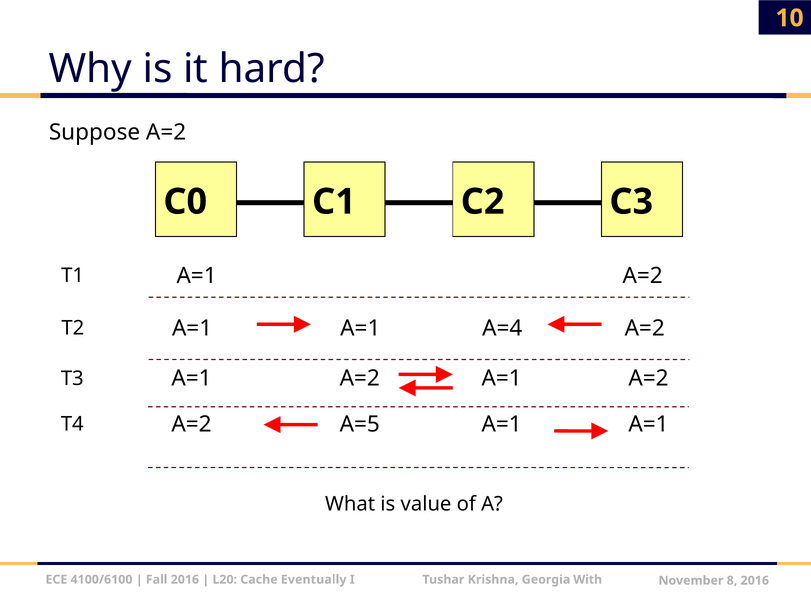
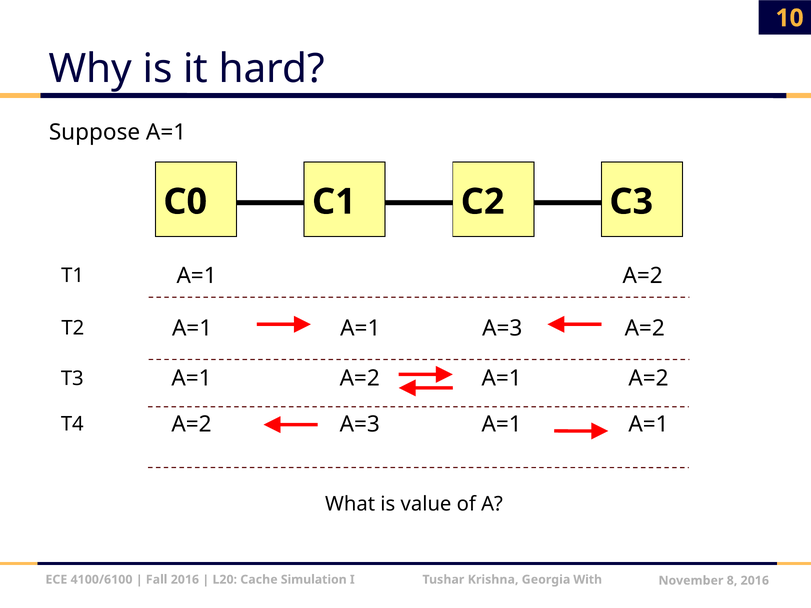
Suppose A=2: A=2 -> A=1
A=1 A=4: A=4 -> A=3
A=2 A=5: A=5 -> A=3
Eventually: Eventually -> Simulation
